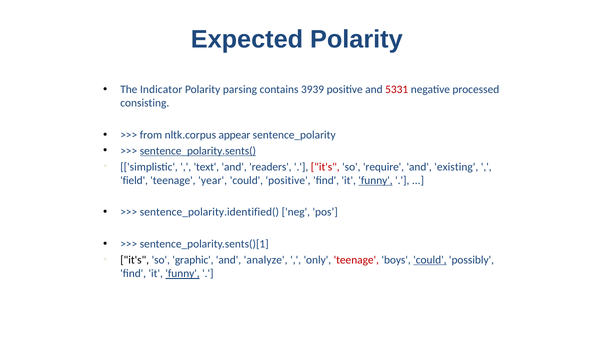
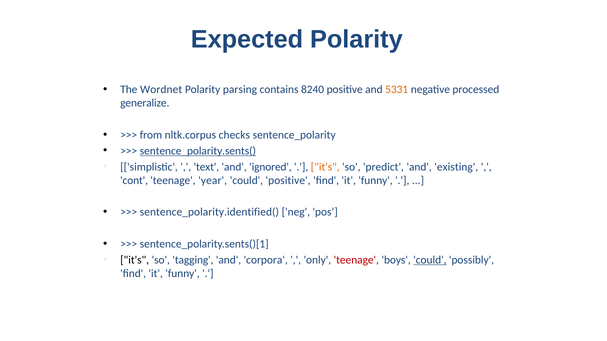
Indicator: Indicator -> Wordnet
3939: 3939 -> 8240
5331 colour: red -> orange
consisting: consisting -> generalize
appear: appear -> checks
readers: readers -> ignored
it's at (325, 167) colour: red -> orange
require: require -> predict
field: field -> cont
funny at (376, 181) underline: present -> none
graphic: graphic -> tagging
analyze: analyze -> corpora
funny at (183, 274) underline: present -> none
